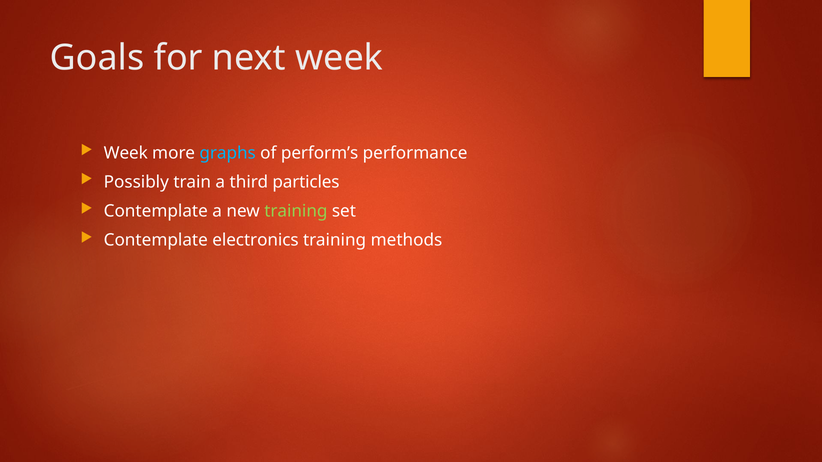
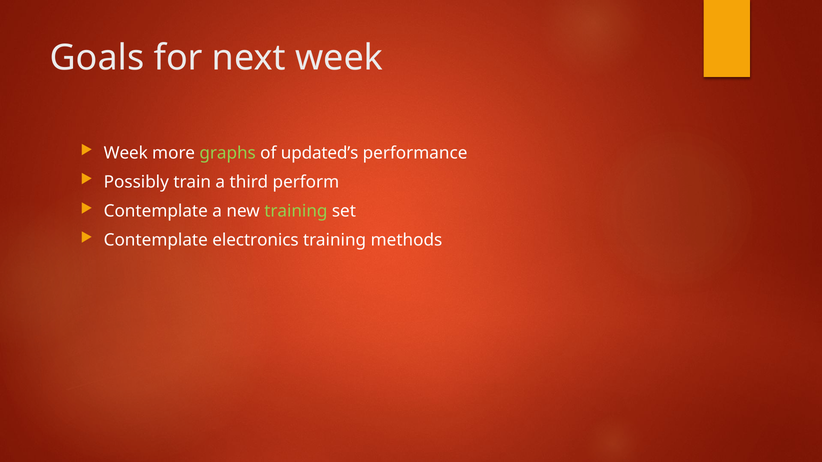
graphs colour: light blue -> light green
perform’s: perform’s -> updated’s
particles: particles -> perform
